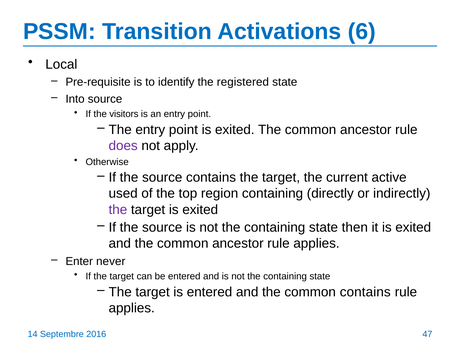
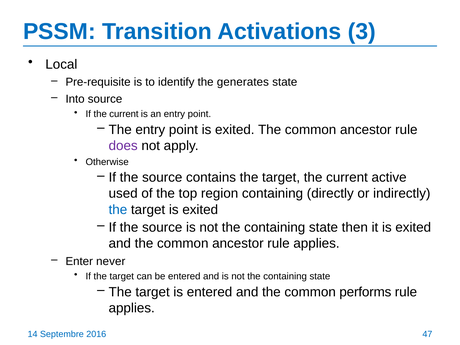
6: 6 -> 3
registered: registered -> generates
If the visitors: visitors -> current
the at (118, 210) colour: purple -> blue
common contains: contains -> performs
